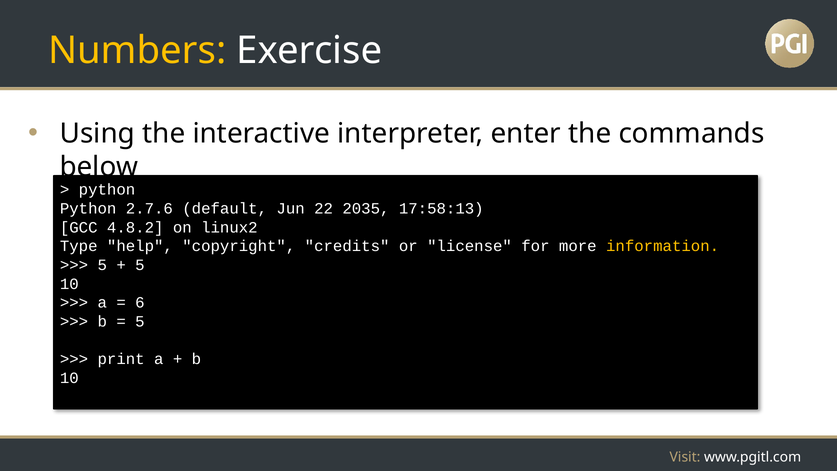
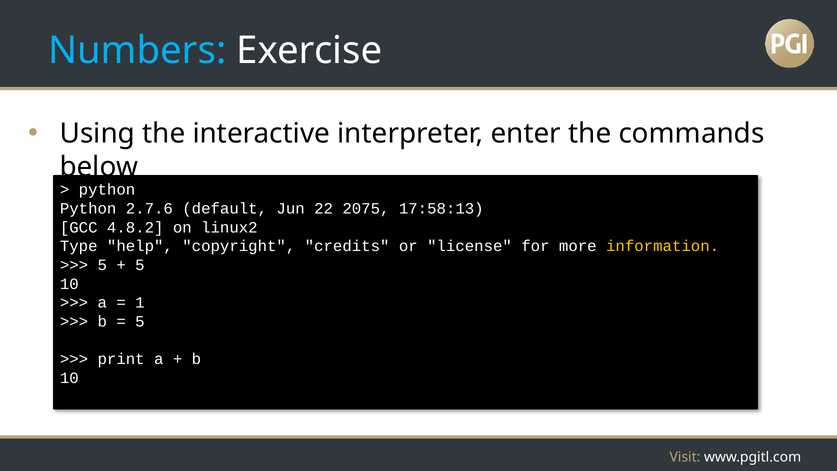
Numbers colour: yellow -> light blue
2035: 2035 -> 2075
6: 6 -> 1
